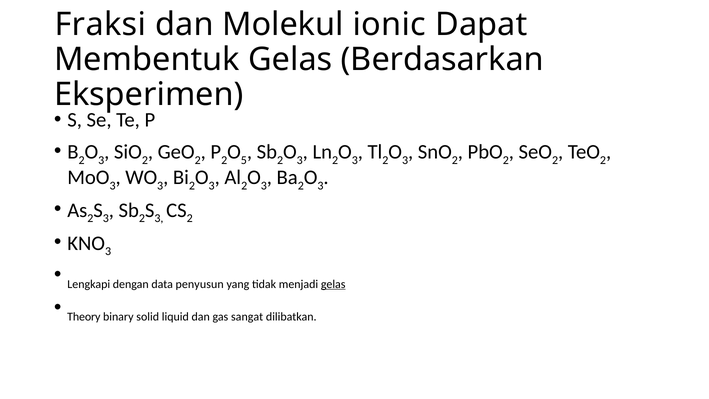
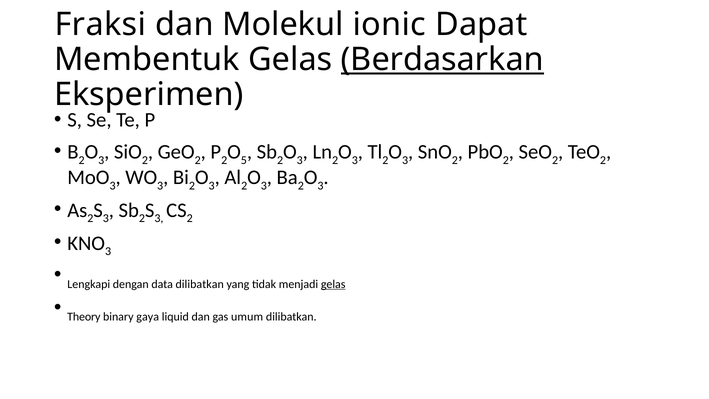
Berdasarkan underline: none -> present
data penyusun: penyusun -> dilibatkan
solid: solid -> gaya
sangat: sangat -> umum
